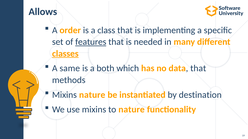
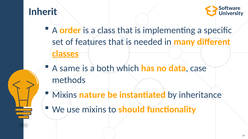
Allows: Allows -> Inherit
features underline: present -> none
data that: that -> case
destination: destination -> inheritance
to nature: nature -> should
